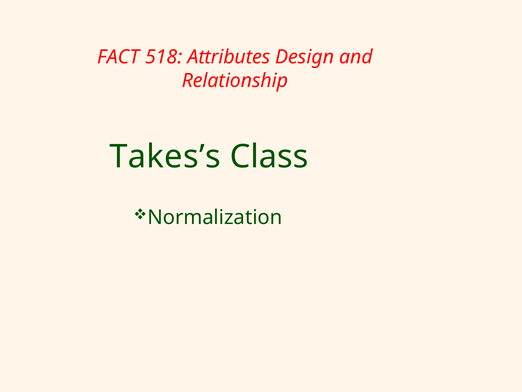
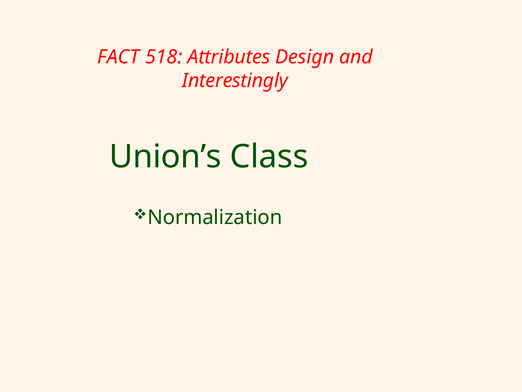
Relationship: Relationship -> Interestingly
Takes’s: Takes’s -> Union’s
